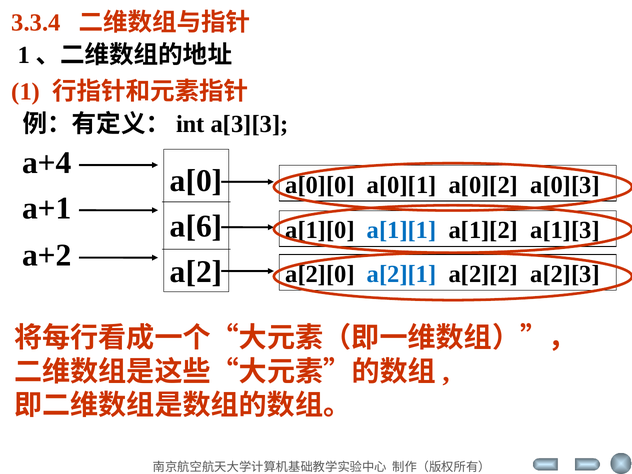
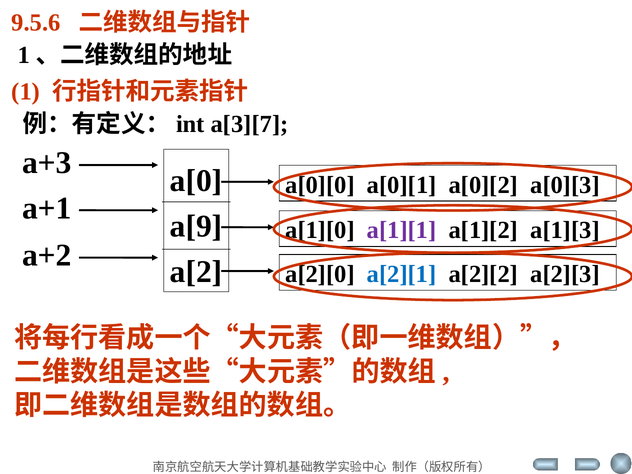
3.3.4: 3.3.4 -> 9.5.6
a[3][3: a[3][3 -> a[3][7
a+4: a+4 -> a+3
a[6: a[6 -> a[9
a[1][1 colour: blue -> purple
